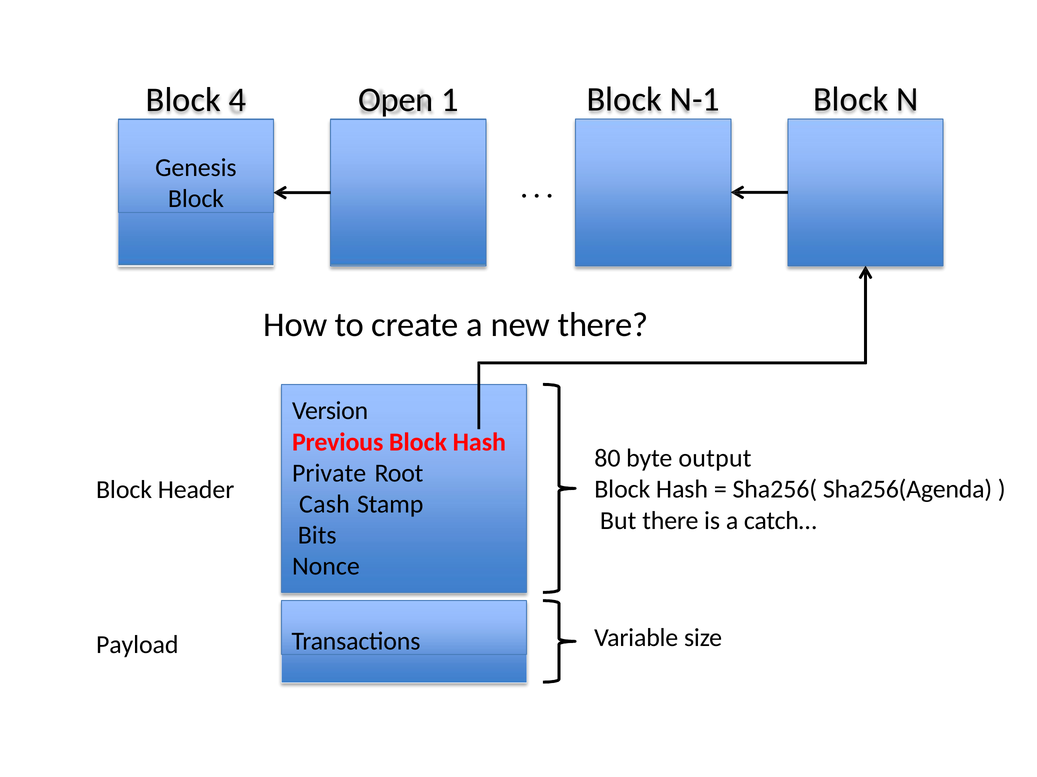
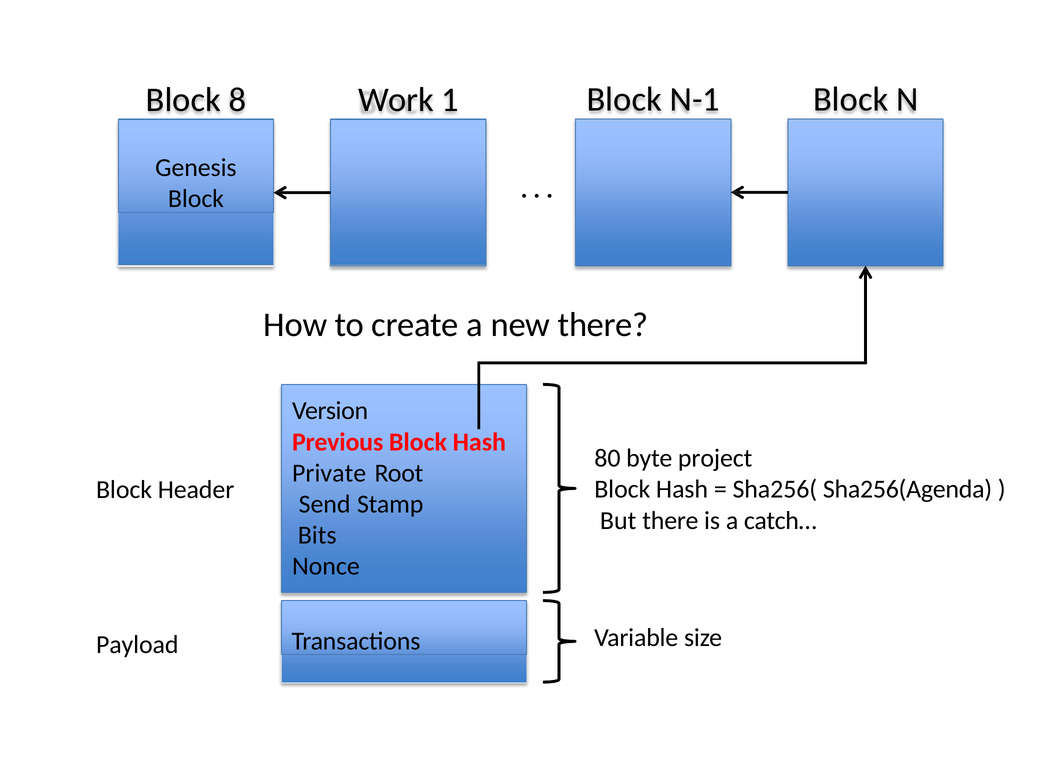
4: 4 -> 8
Open: Open -> Work
output: output -> project
Cash: Cash -> Send
